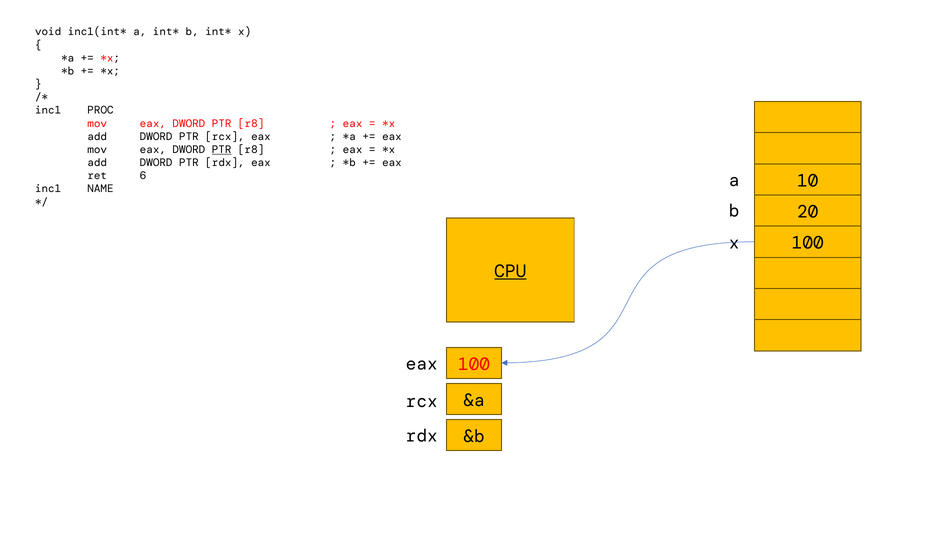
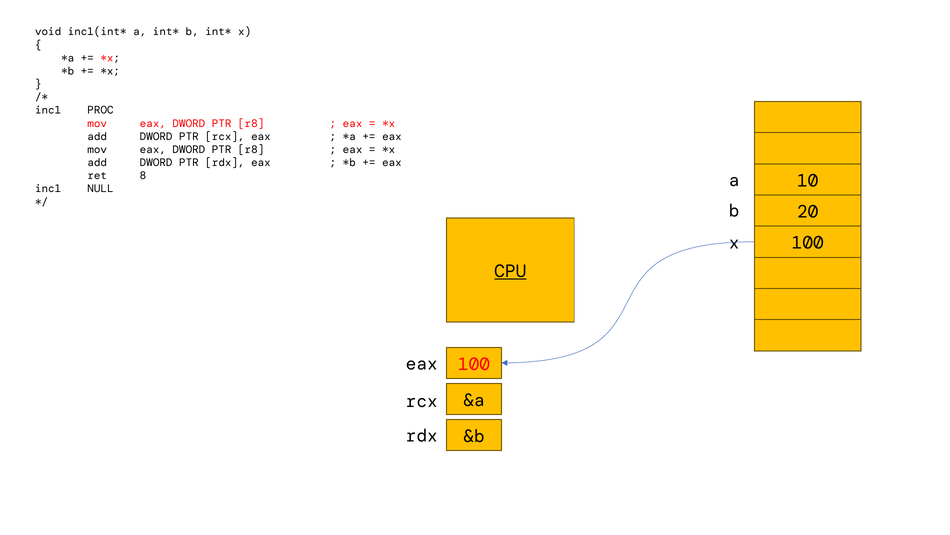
PTR at (222, 149) underline: present -> none
6: 6 -> 8
NAME: NAME -> NULL
